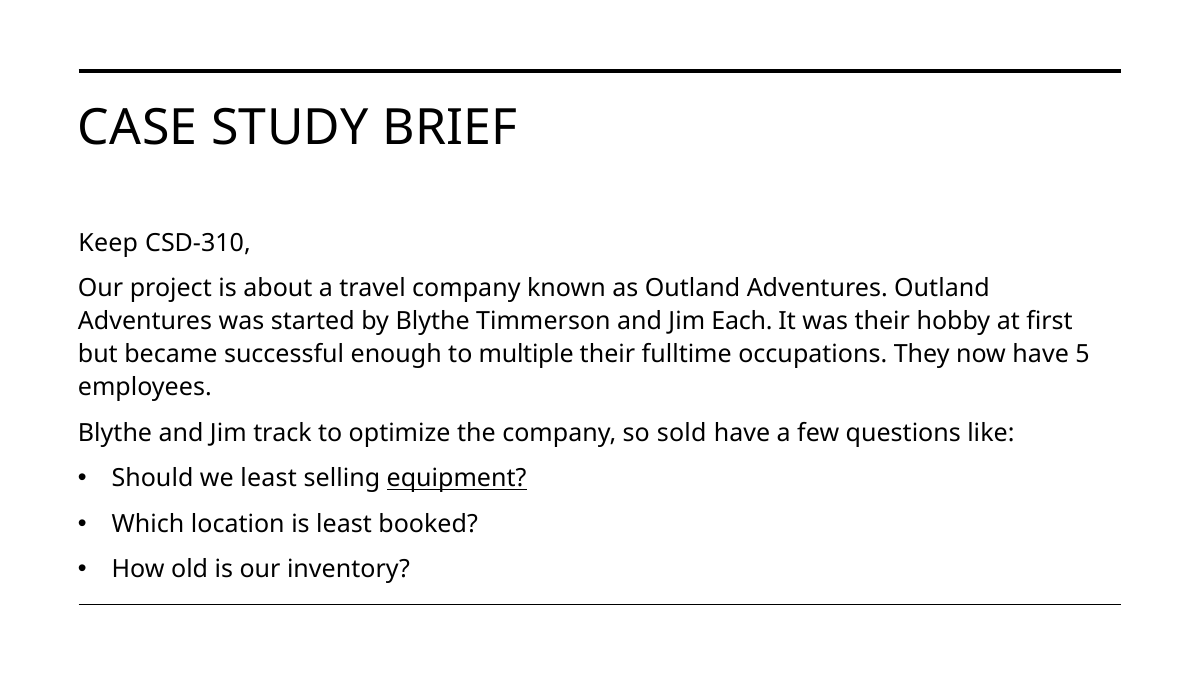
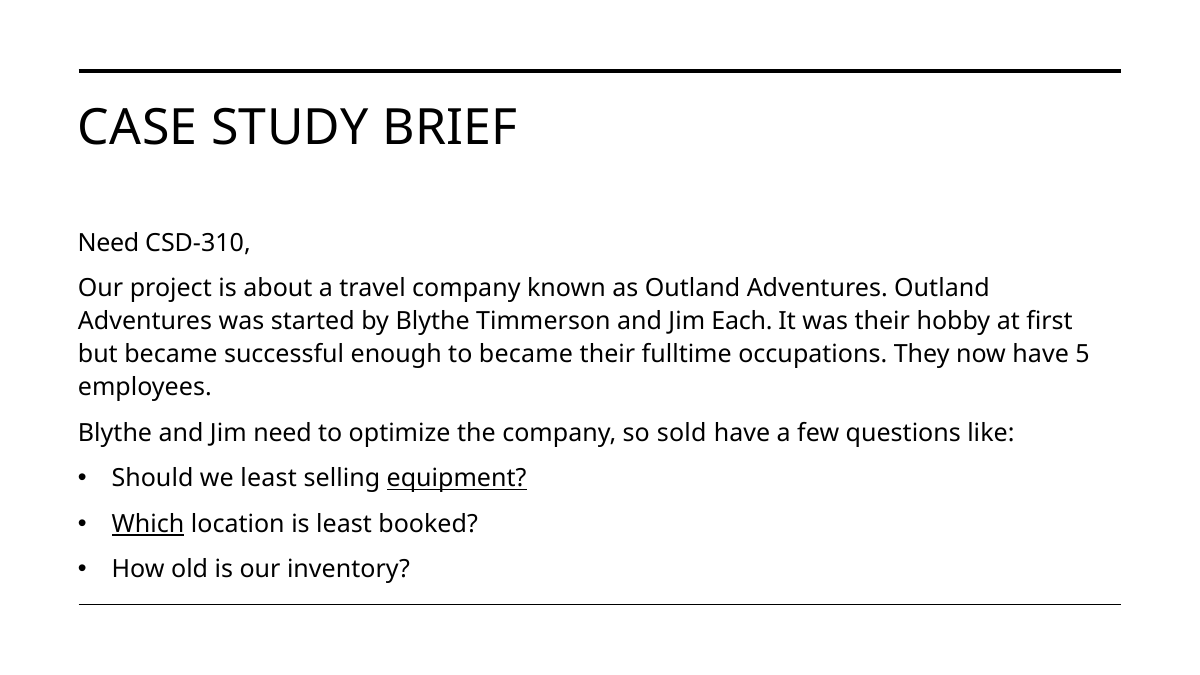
Keep at (108, 243): Keep -> Need
to multiple: multiple -> became
Jim track: track -> need
Which underline: none -> present
